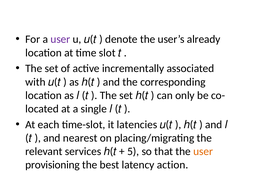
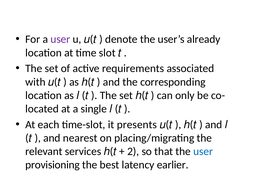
incrementally: incrementally -> requirements
latencies: latencies -> presents
5: 5 -> 2
user at (203, 151) colour: orange -> blue
action: action -> earlier
